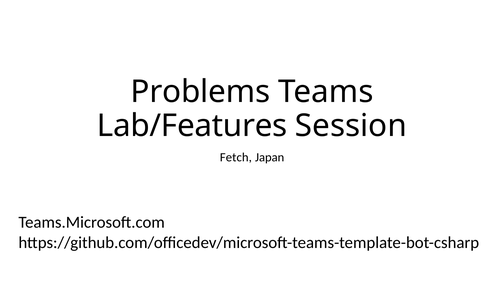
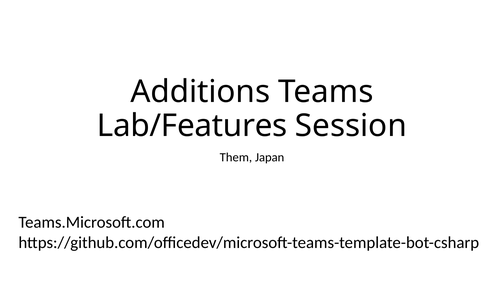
Problems: Problems -> Additions
Fetch: Fetch -> Them
